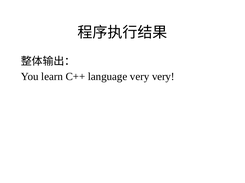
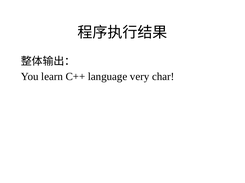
very very: very -> char
